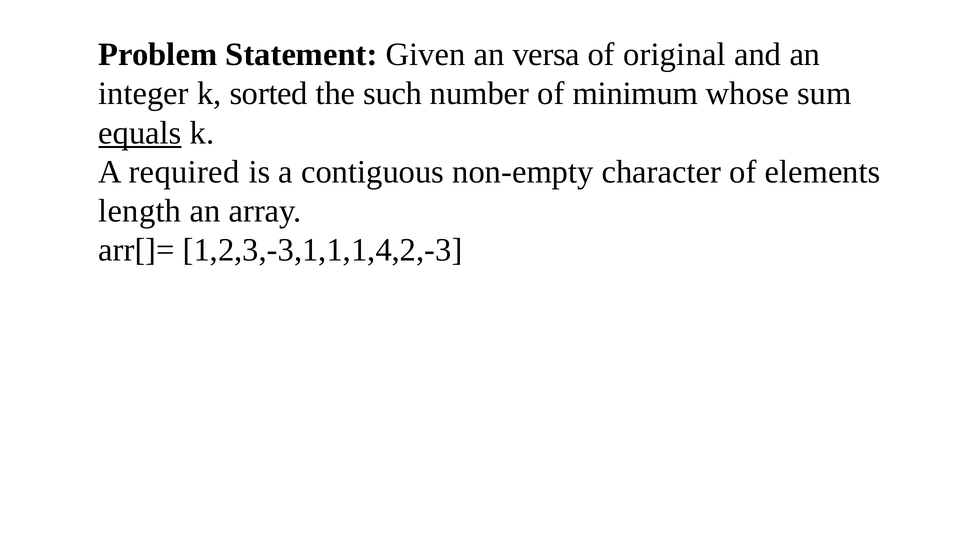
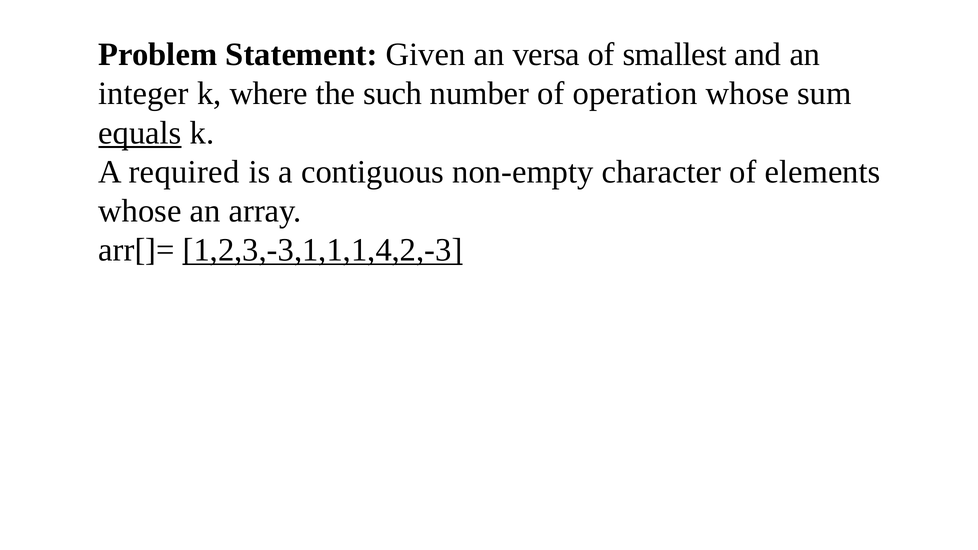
original: original -> smallest
sorted: sorted -> where
minimum: minimum -> operation
length at (140, 211): length -> whose
1,2,3,-3,1,1,1,4,2,-3 underline: none -> present
